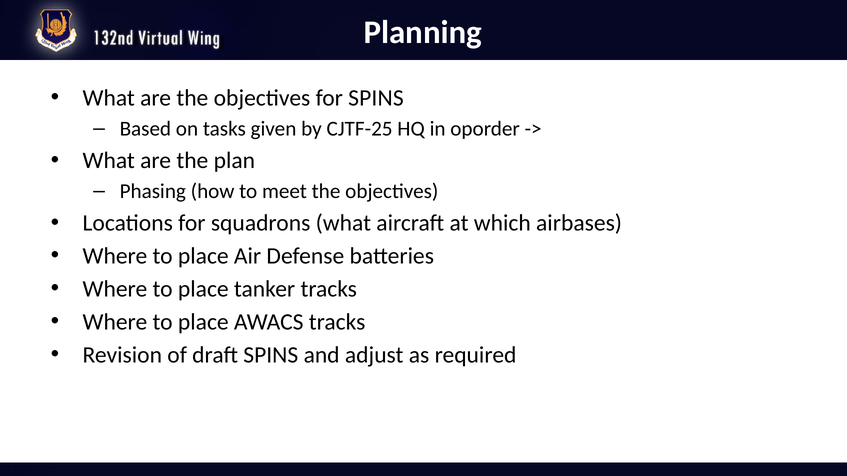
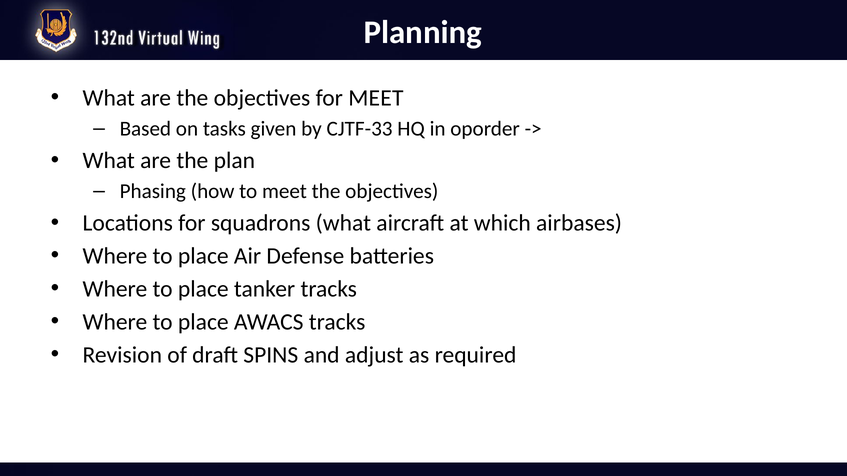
for SPINS: SPINS -> MEET
CJTF-25: CJTF-25 -> CJTF-33
